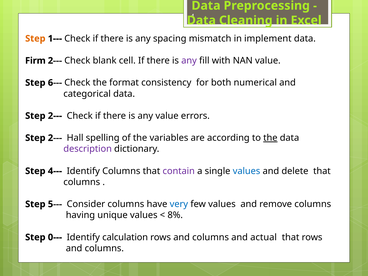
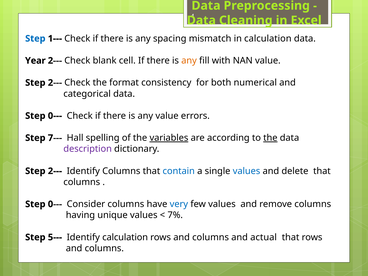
Step at (35, 39) colour: orange -> blue
in implement: implement -> calculation
Firm: Firm -> Year
any at (189, 61) colour: purple -> orange
6--- at (55, 83): 6--- -> 2---
2--- at (55, 116): 2--- -> 0---
2--- at (55, 138): 2--- -> 7---
variables underline: none -> present
4--- at (55, 171): 4--- -> 2---
contain colour: purple -> blue
5--- at (55, 204): 5--- -> 0---
8%: 8% -> 7%
0---: 0--- -> 5---
